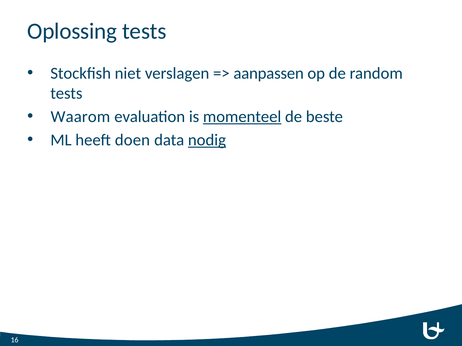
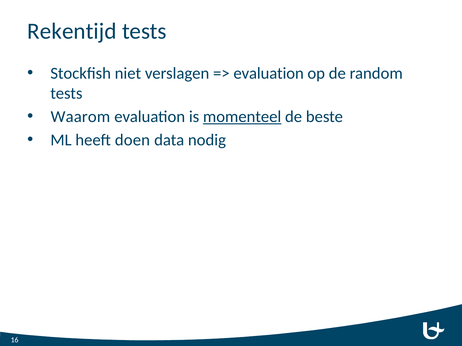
Oplossing: Oplossing -> Rekentijd
aanpassen at (269, 73): aanpassen -> evaluation
nodig underline: present -> none
